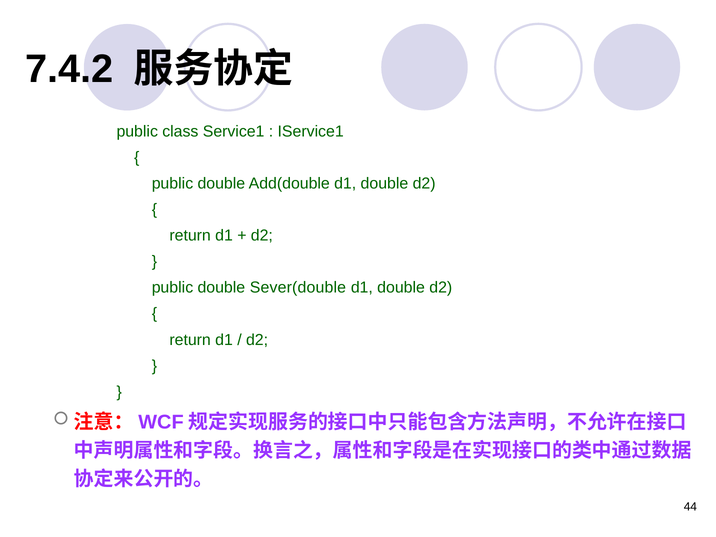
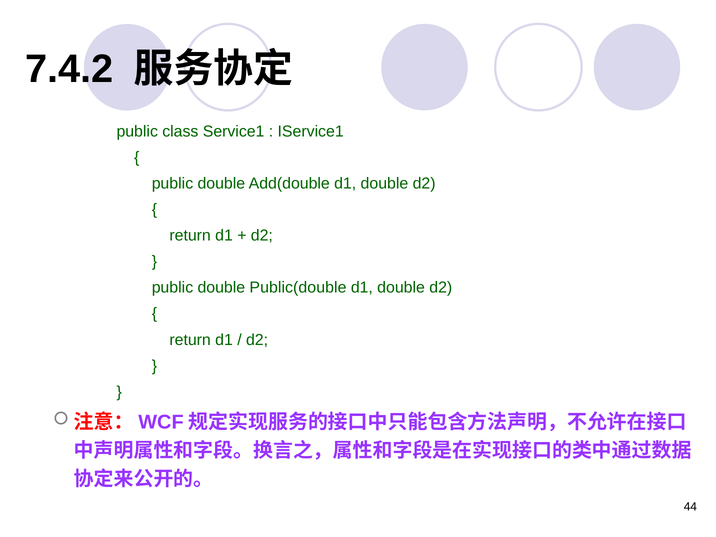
Sever(double: Sever(double -> Public(double
